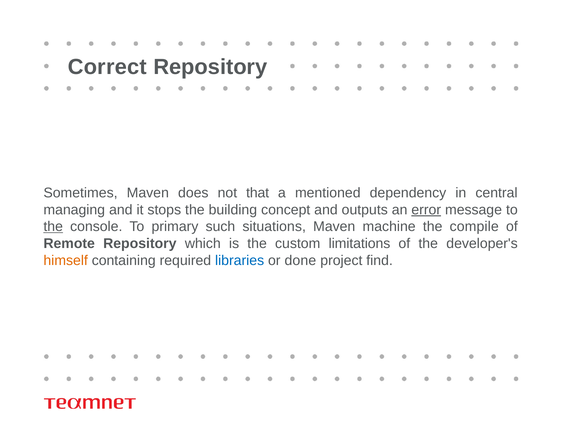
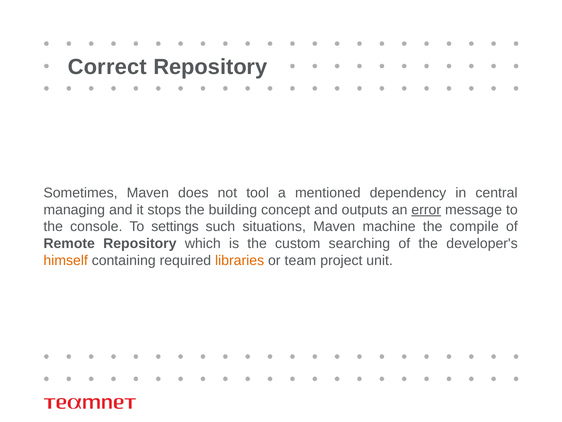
that: that -> tool
the at (53, 226) underline: present -> none
primary: primary -> settings
limitations: limitations -> searching
libraries colour: blue -> orange
done: done -> team
find: find -> unit
